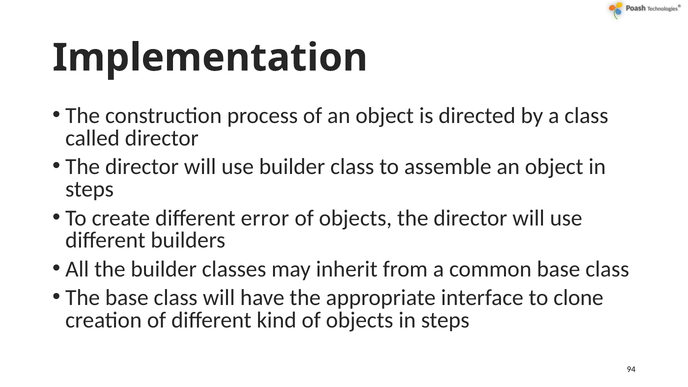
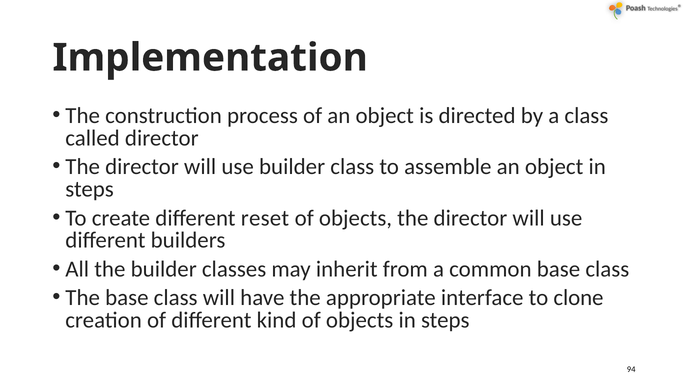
error: error -> reset
